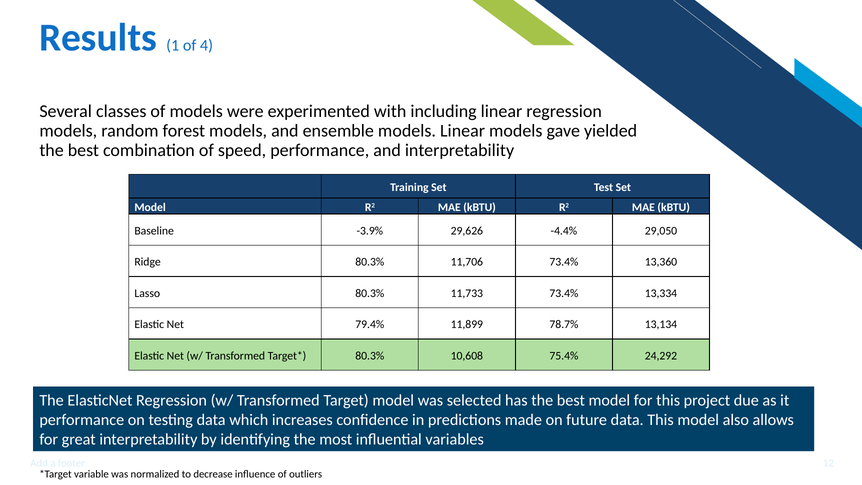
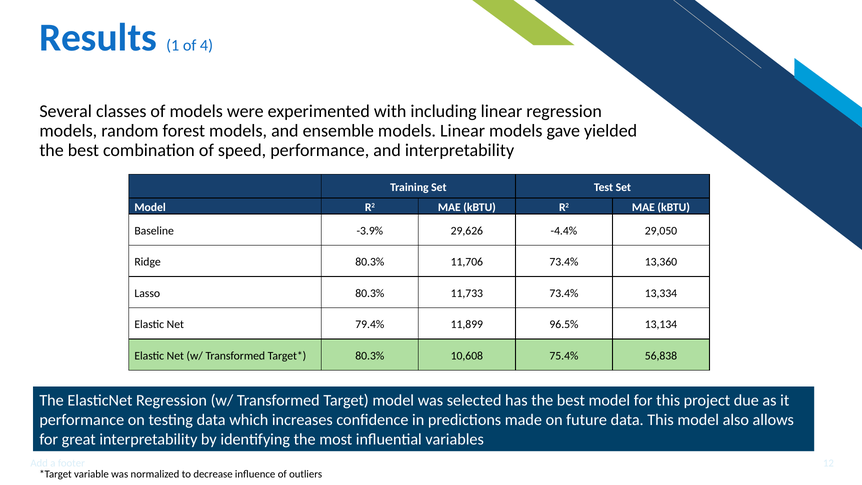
78.7%: 78.7% -> 96.5%
24,292: 24,292 -> 56,838
